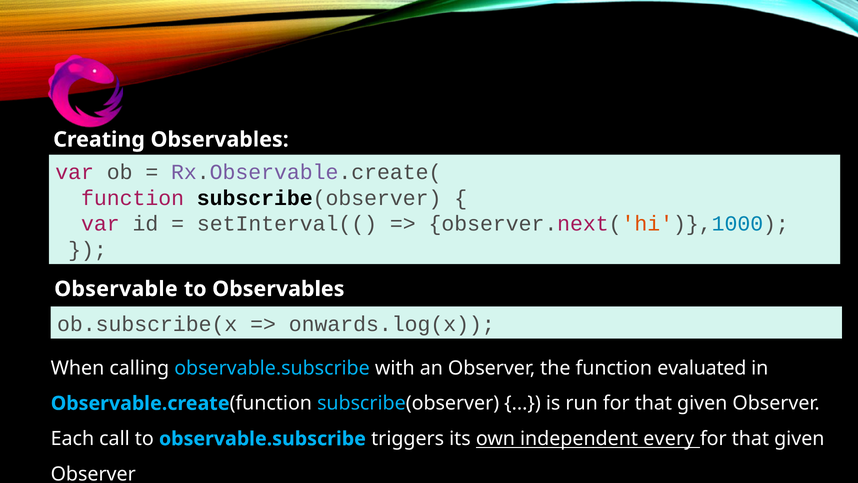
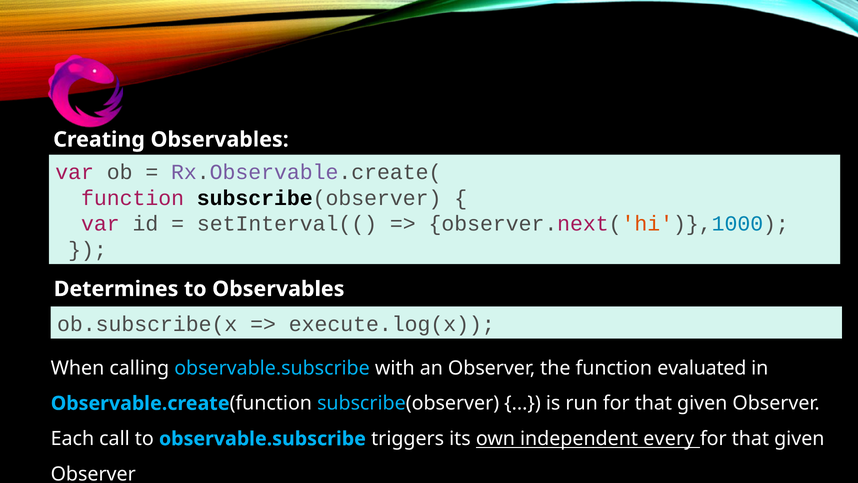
Observable: Observable -> Determines
onwards.log(x: onwards.log(x -> execute.log(x
